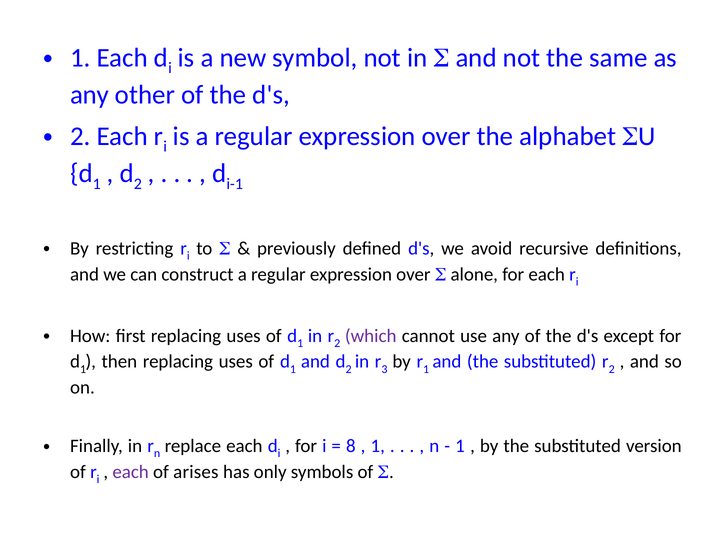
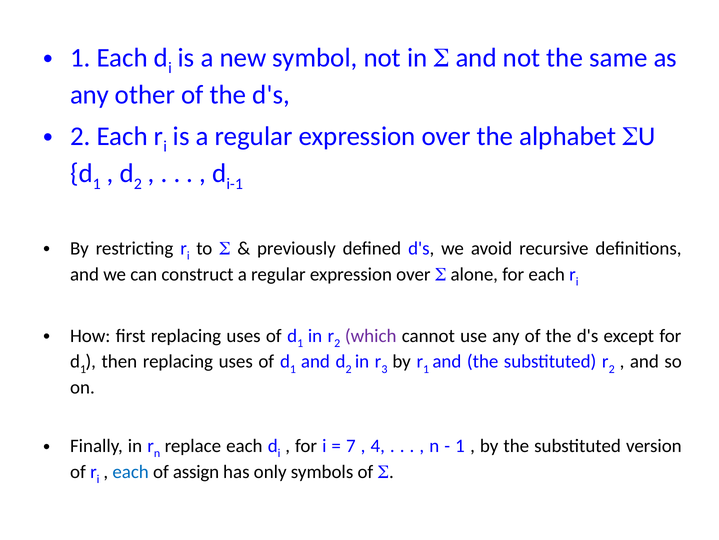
8: 8 -> 7
1 at (378, 445): 1 -> 4
each at (131, 471) colour: purple -> blue
arises: arises -> assign
